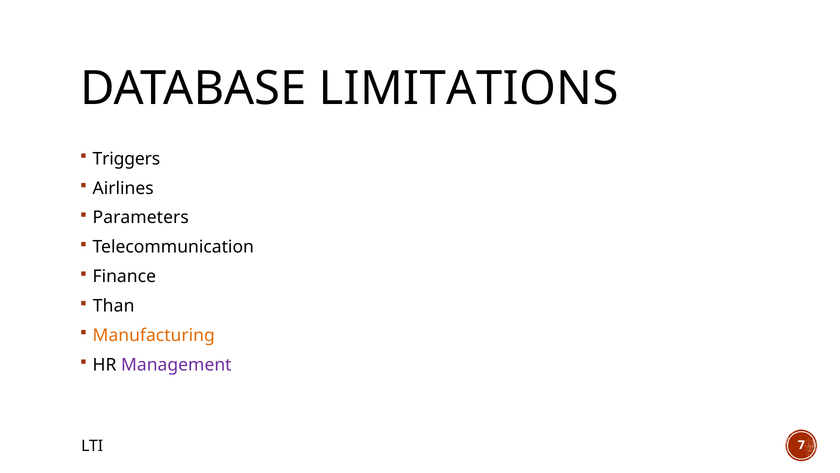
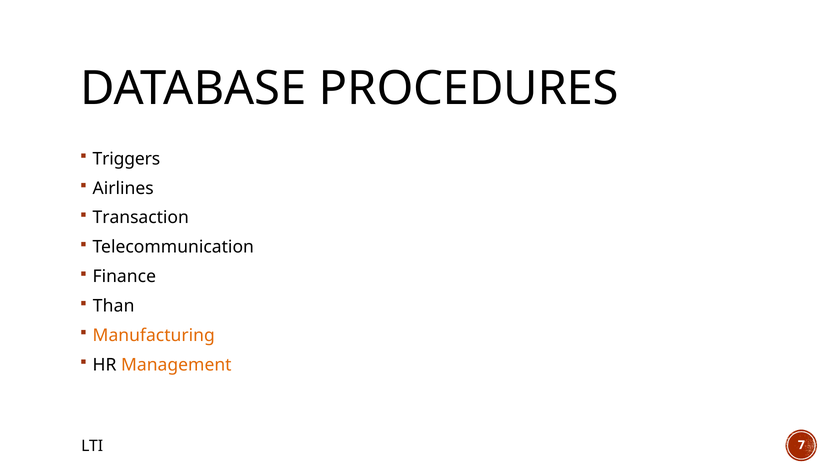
LIMITATIONS: LIMITATIONS -> PROCEDURES
Parameters: Parameters -> Transaction
Management colour: purple -> orange
